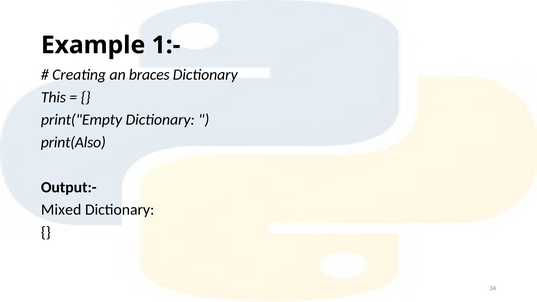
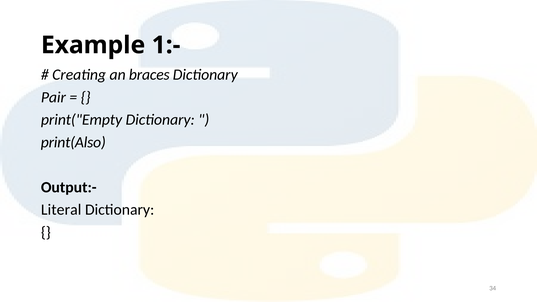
This: This -> Pair
Mixed: Mixed -> Literal
